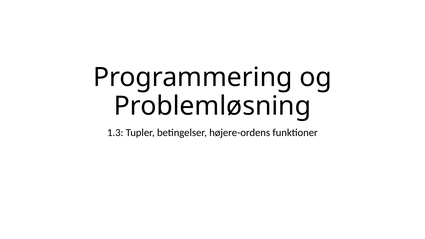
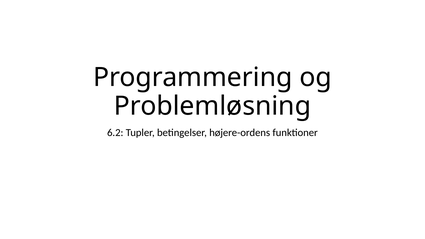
1.3: 1.3 -> 6.2
